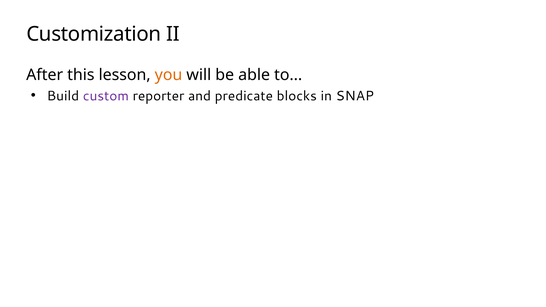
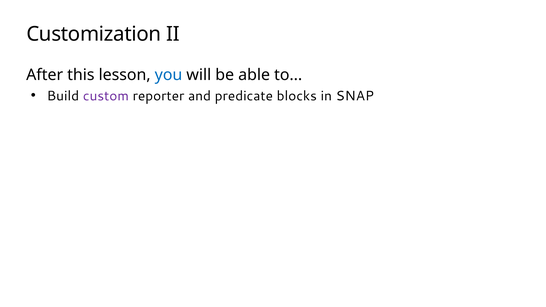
you colour: orange -> blue
